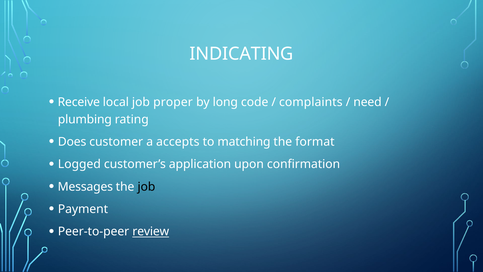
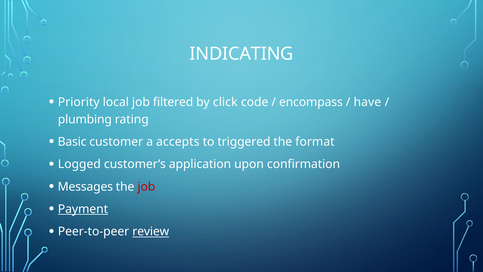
Receive: Receive -> Priority
proper: proper -> filtered
long: long -> click
complaints: complaints -> encompass
need: need -> have
Does: Does -> Basic
matching: matching -> triggered
job at (146, 187) colour: black -> red
Payment underline: none -> present
